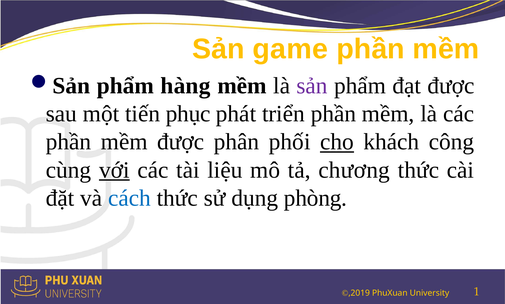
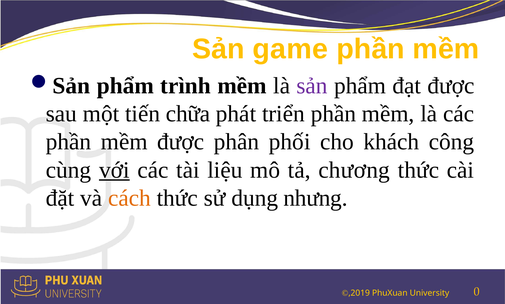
hàng: hàng -> trình
phục: phục -> chữa
cho underline: present -> none
cách colour: blue -> orange
phòng: phòng -> nhưng
1: 1 -> 0
